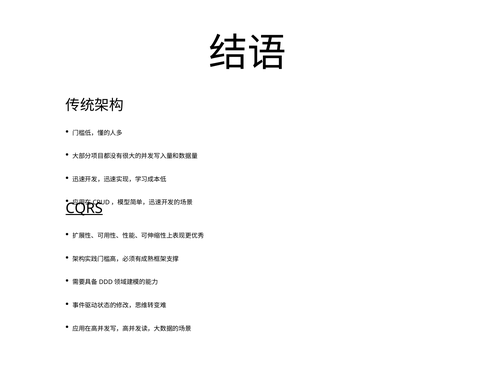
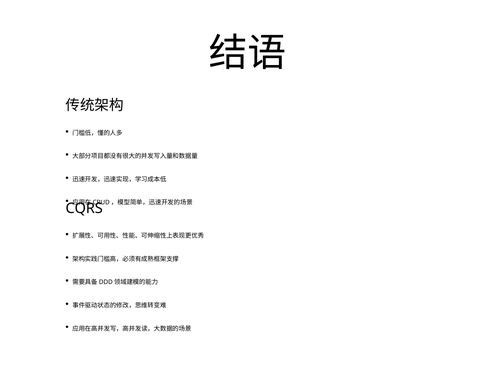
CQRS underline: present -> none
